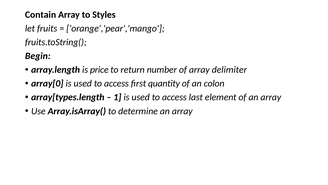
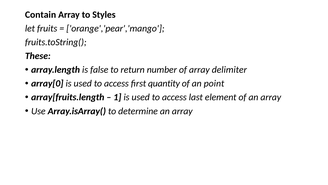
Begin: Begin -> These
price: price -> false
colon: colon -> point
array[types.length: array[types.length -> array[fruits.length
